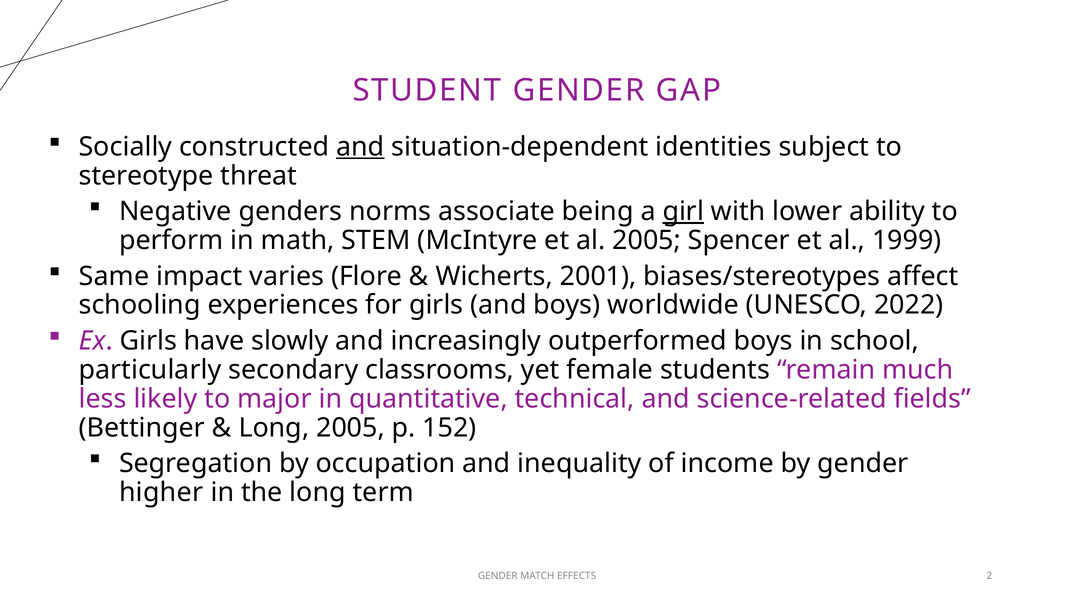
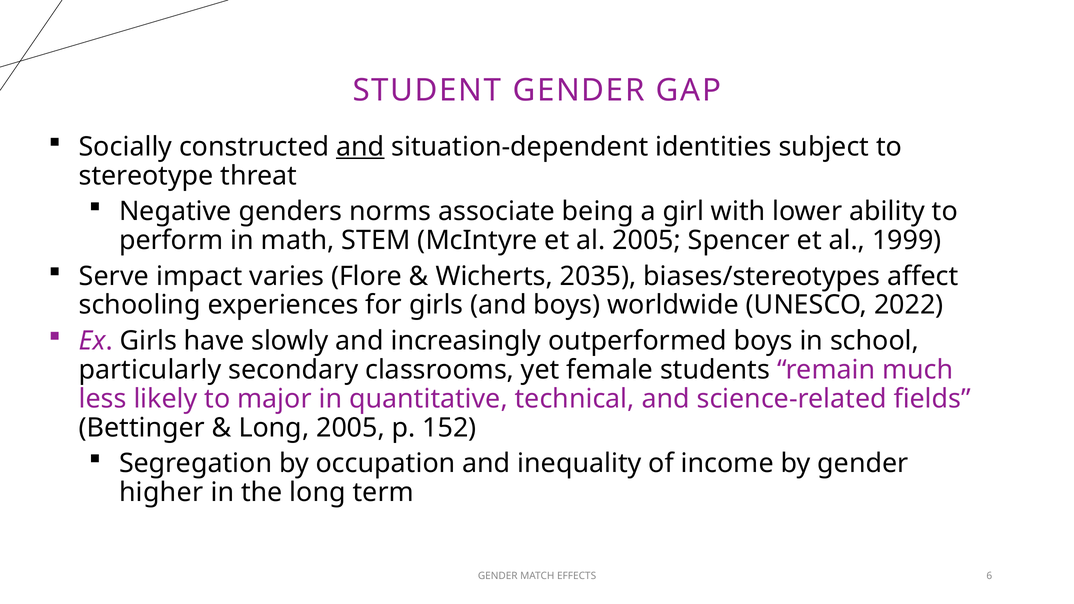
girl underline: present -> none
Same: Same -> Serve
2001: 2001 -> 2035
2: 2 -> 6
